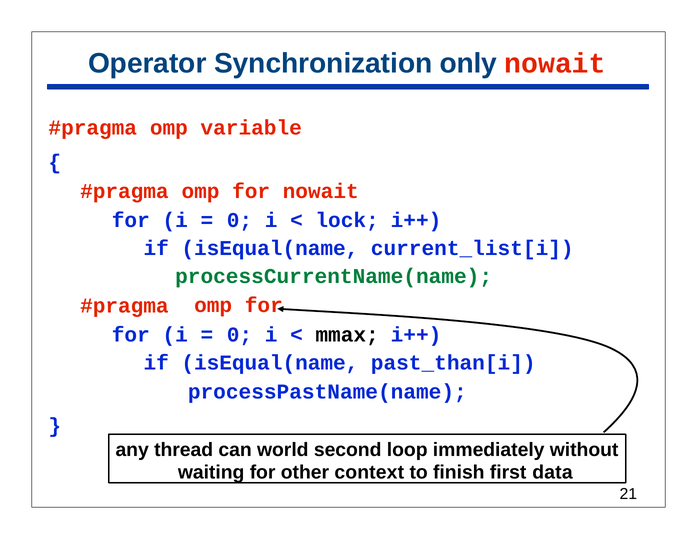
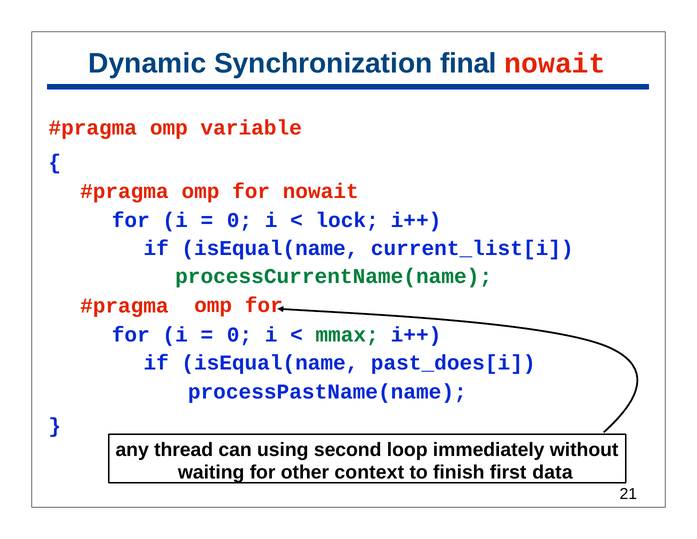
Operator: Operator -> Dynamic
only: only -> final
mmax colour: black -> green
past_than[i: past_than[i -> past_does[i
world: world -> using
